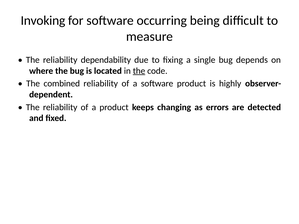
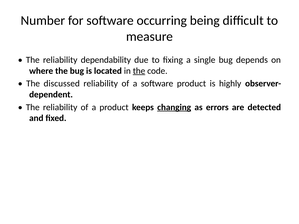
Invoking: Invoking -> Number
combined: combined -> discussed
changing underline: none -> present
